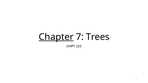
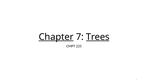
Trees underline: none -> present
